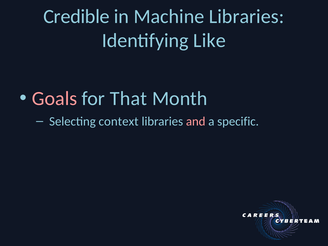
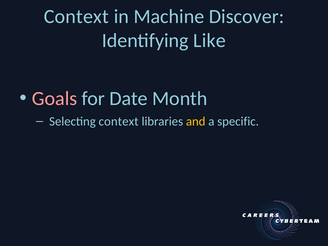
Credible at (76, 17): Credible -> Context
Machine Libraries: Libraries -> Discover
That: That -> Date
and colour: pink -> yellow
